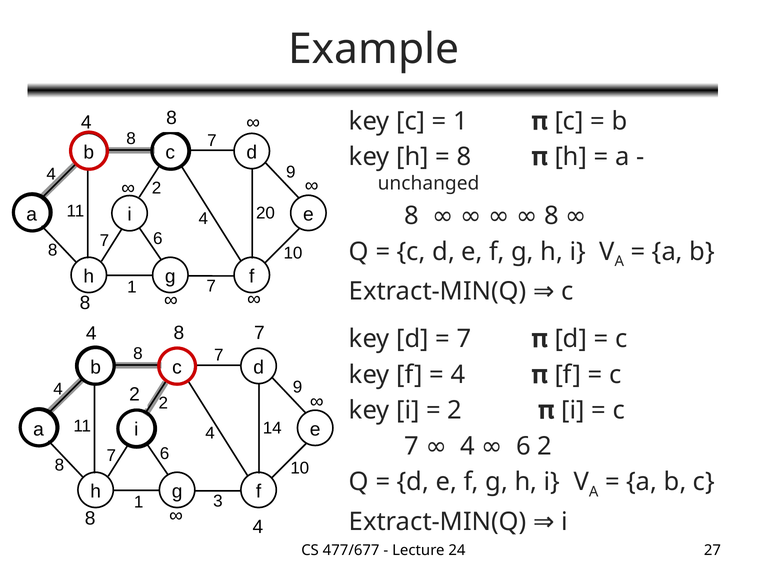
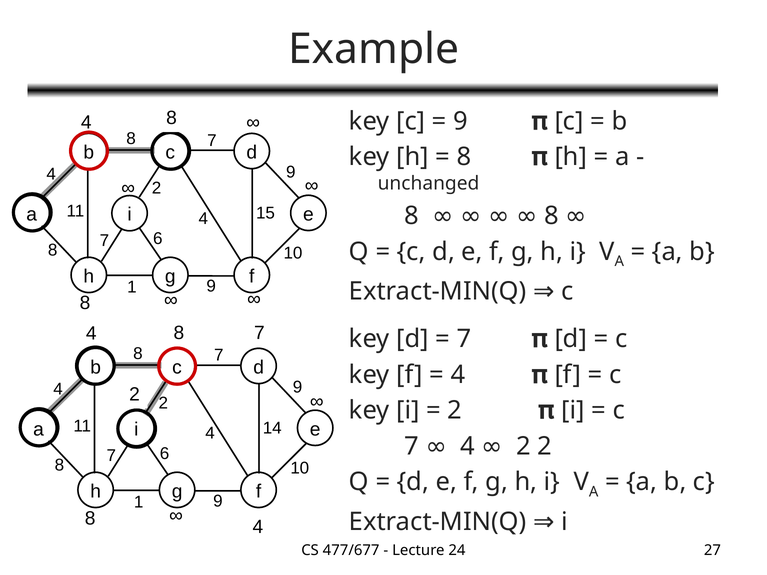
1 at (460, 121): 1 -> 9
20: 20 -> 15
7 at (211, 286): 7 -> 9
6 at (523, 446): 6 -> 2
3 at (218, 501): 3 -> 9
